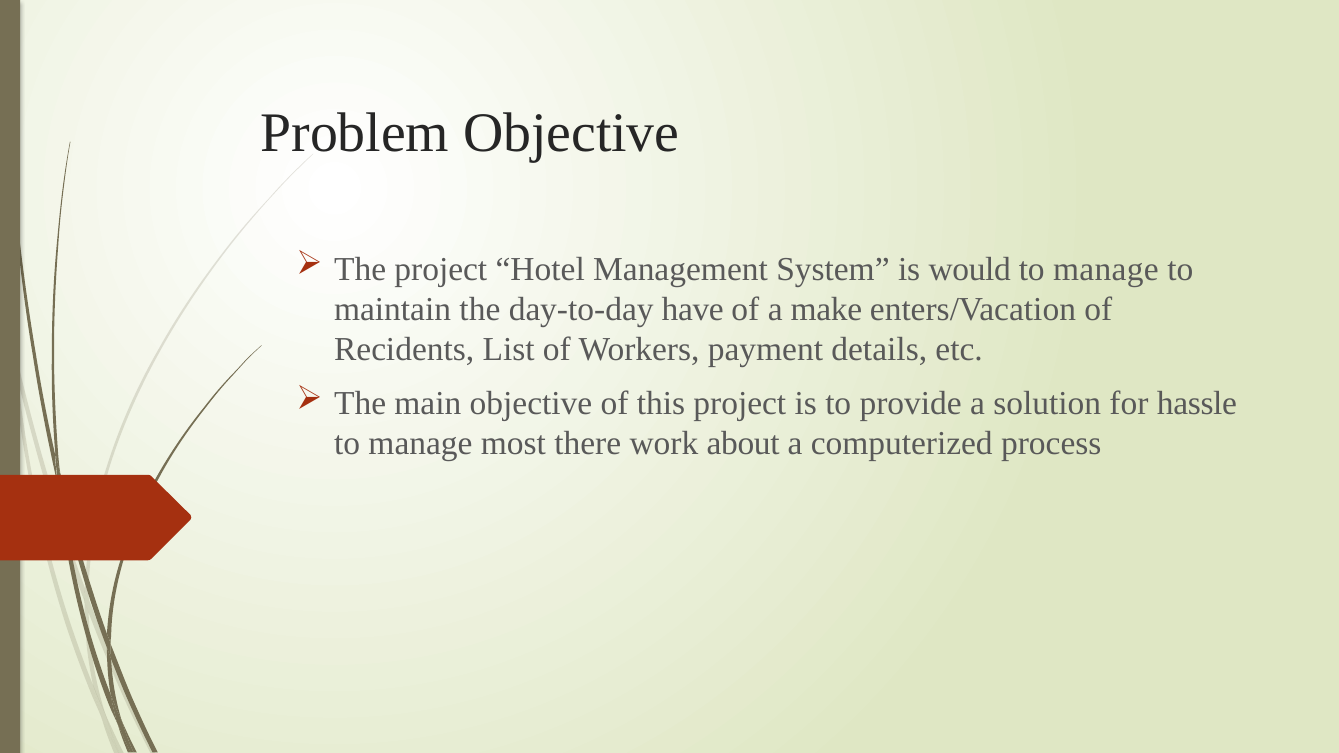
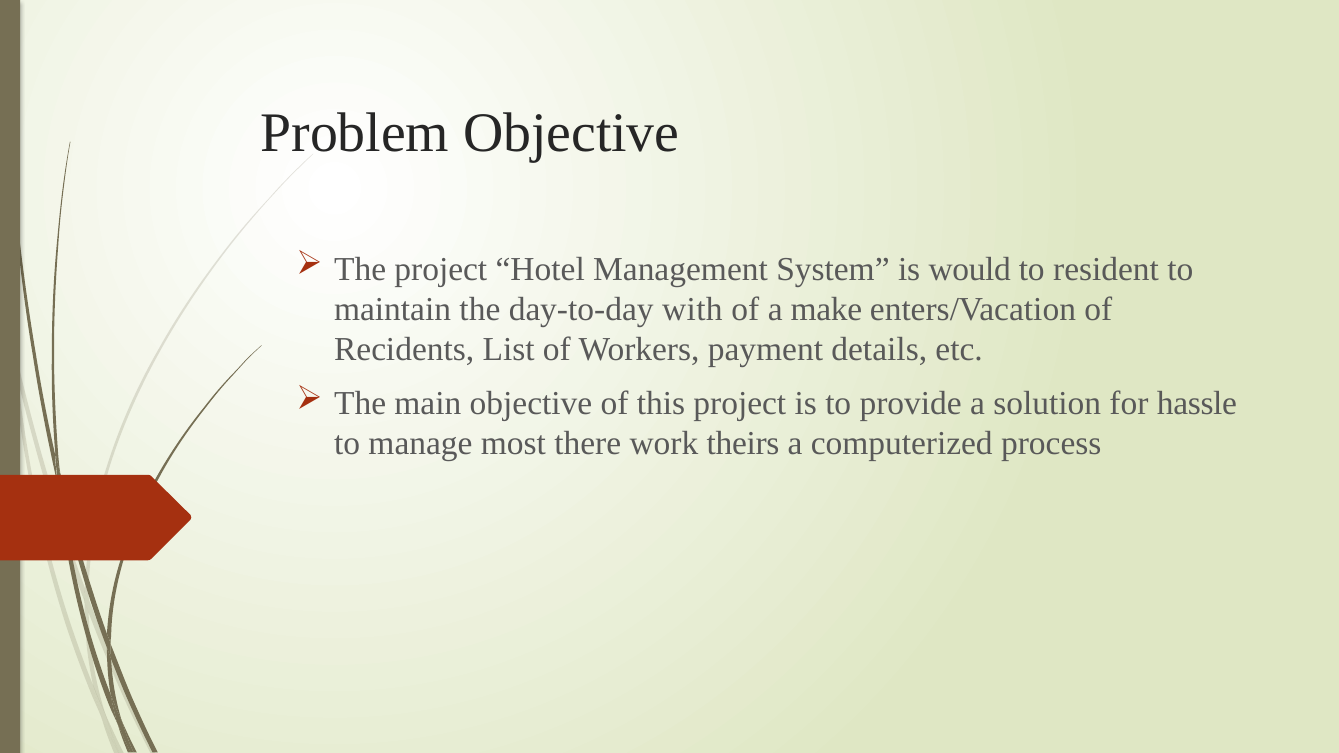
manage at (1106, 269): manage -> resident
have: have -> with
about: about -> theirs
